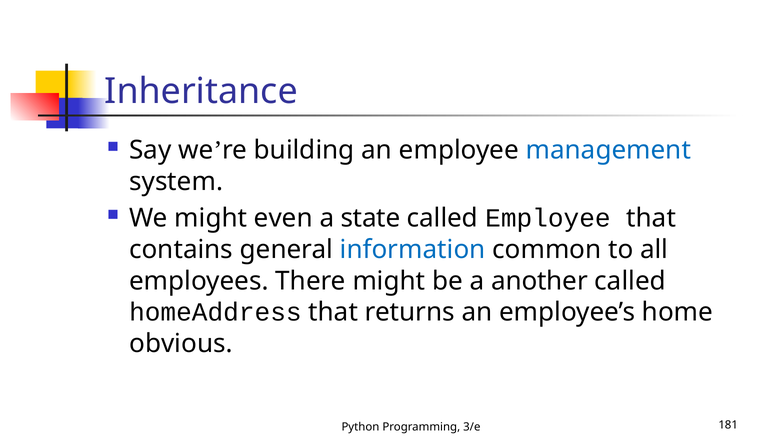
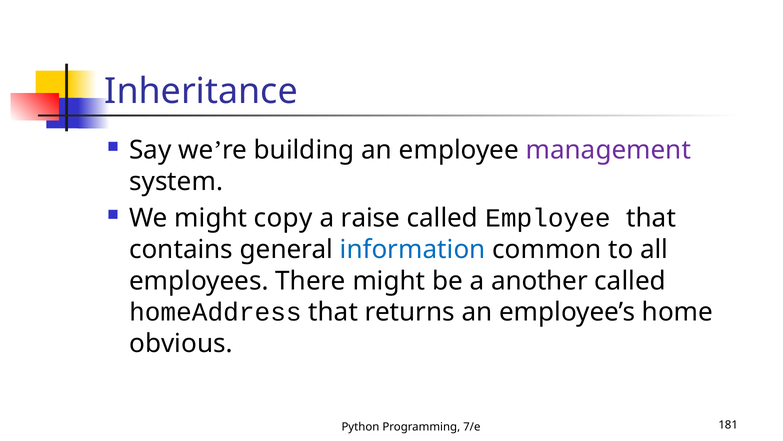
management colour: blue -> purple
even: even -> copy
state: state -> raise
3/e: 3/e -> 7/e
